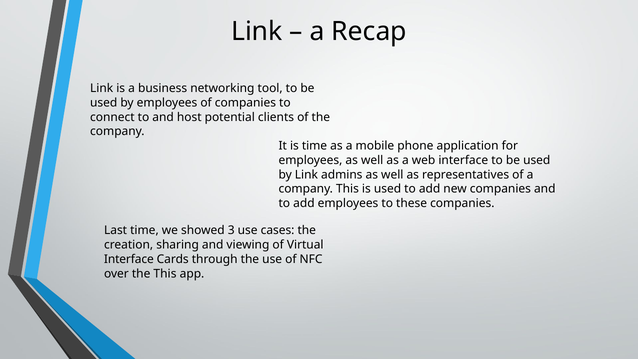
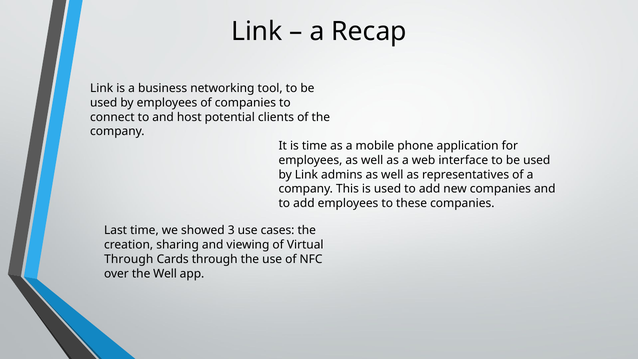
Interface at (129, 259): Interface -> Through
the This: This -> Well
